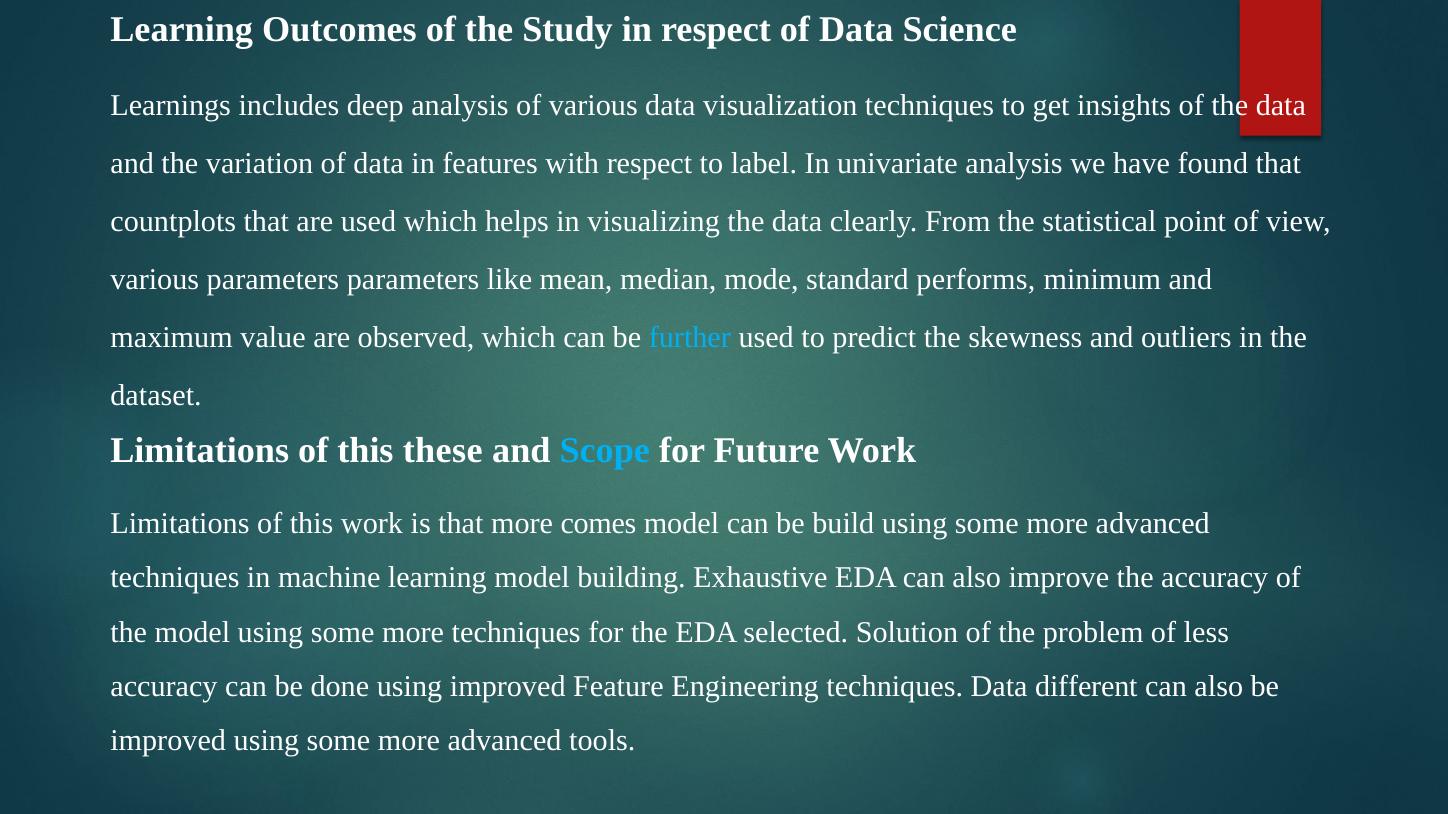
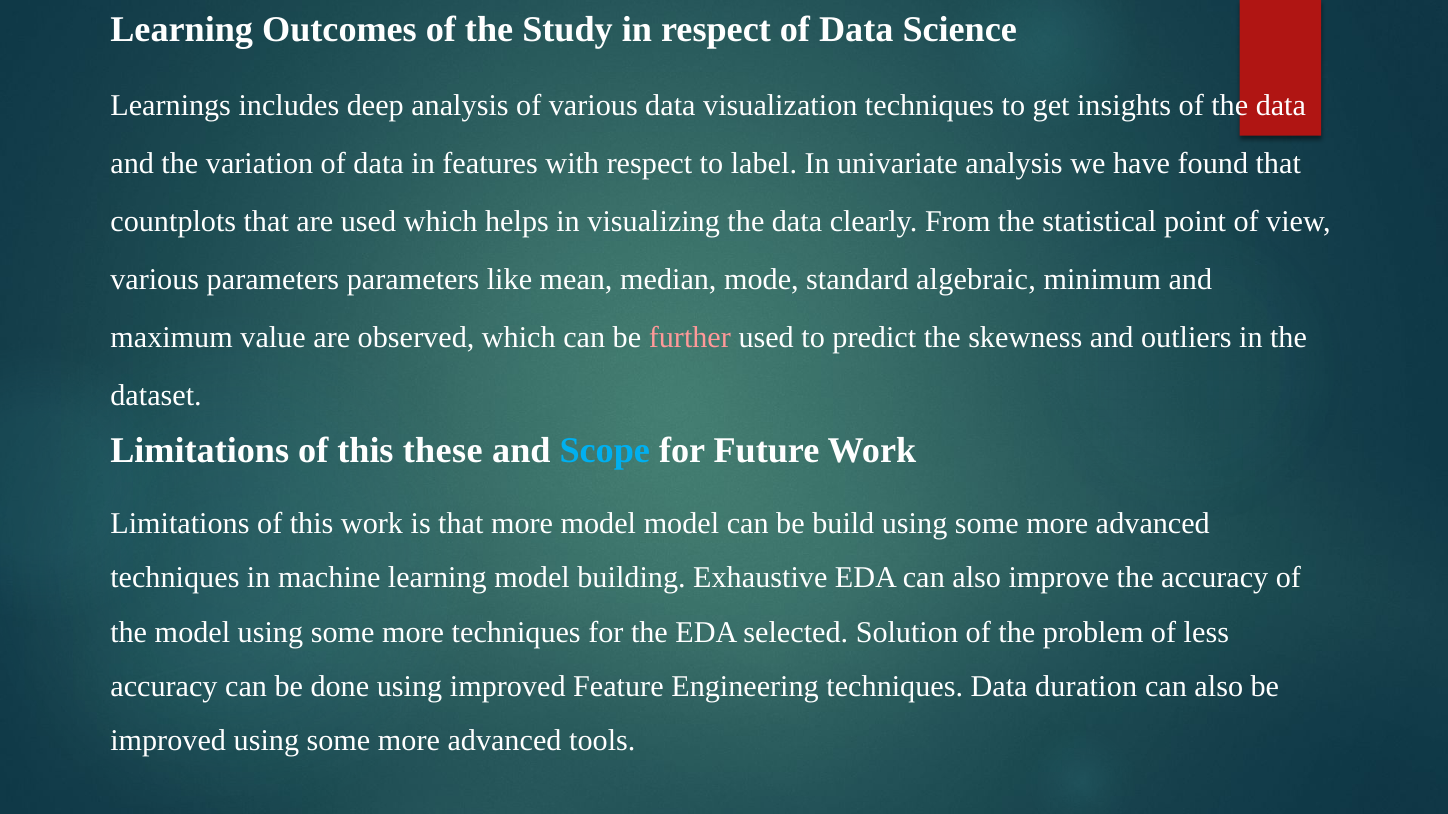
performs: performs -> algebraic
further colour: light blue -> pink
more comes: comes -> model
different: different -> duration
